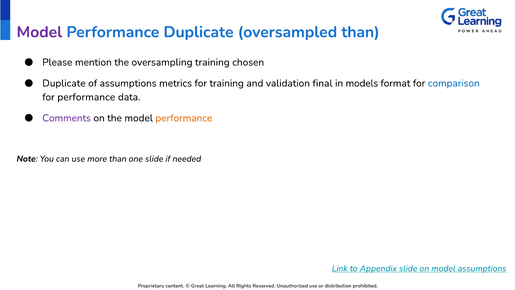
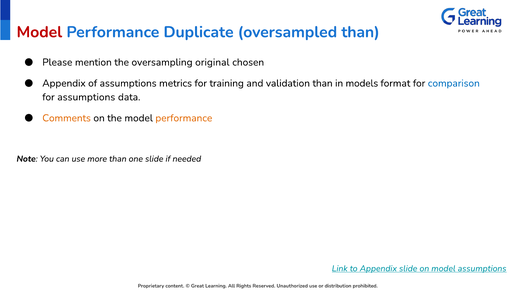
Model at (39, 32) colour: purple -> red
oversampling training: training -> original
Duplicate at (64, 83): Duplicate -> Appendix
validation final: final -> than
for performance: performance -> assumptions
Comments colour: purple -> orange
